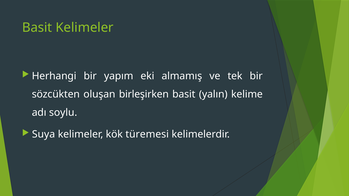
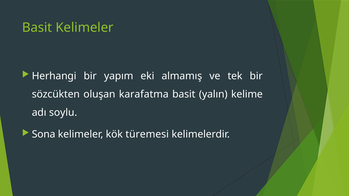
birleşirken: birleşirken -> karafatma
Suya: Suya -> Sona
